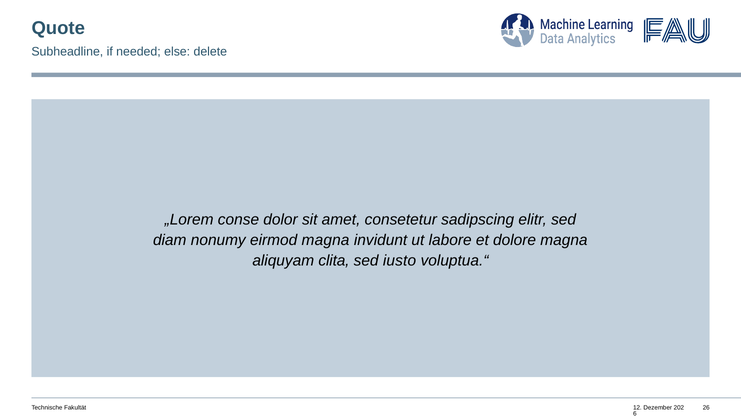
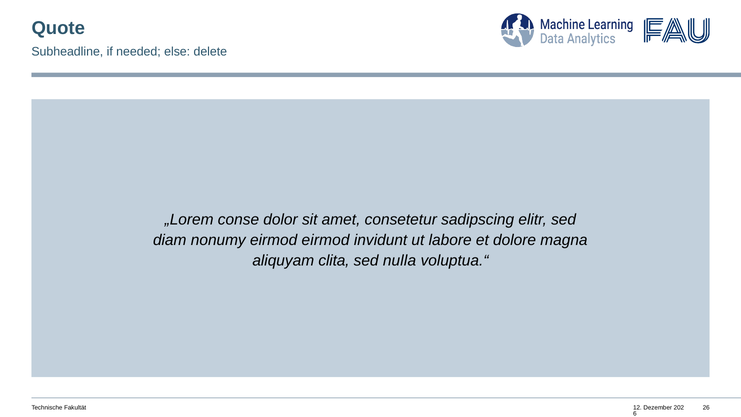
eirmod magna: magna -> eirmod
iusto: iusto -> nulla
